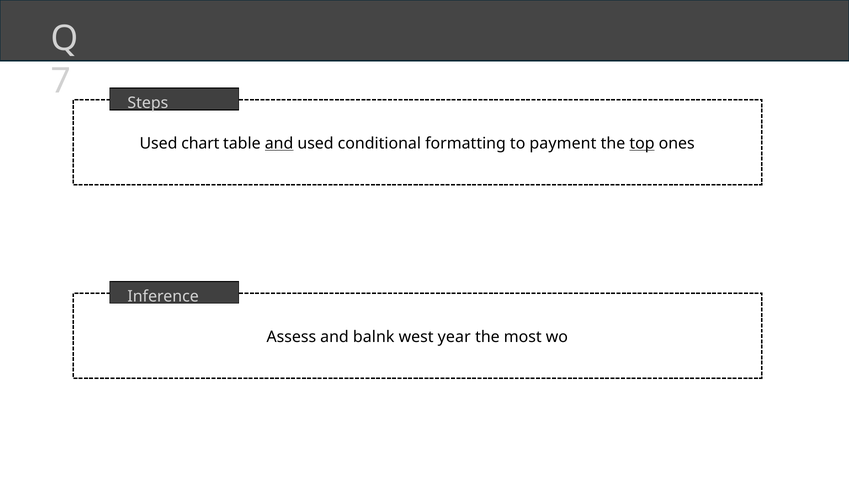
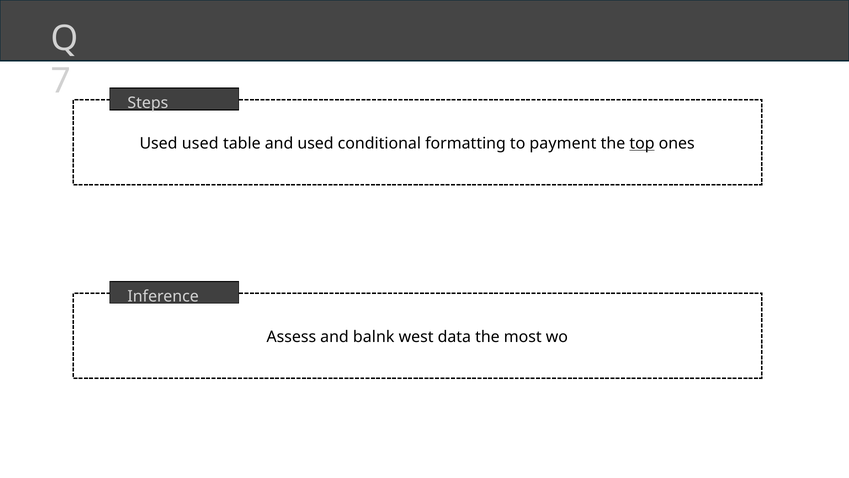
Used chart: chart -> used
and at (279, 143) underline: present -> none
year: year -> data
